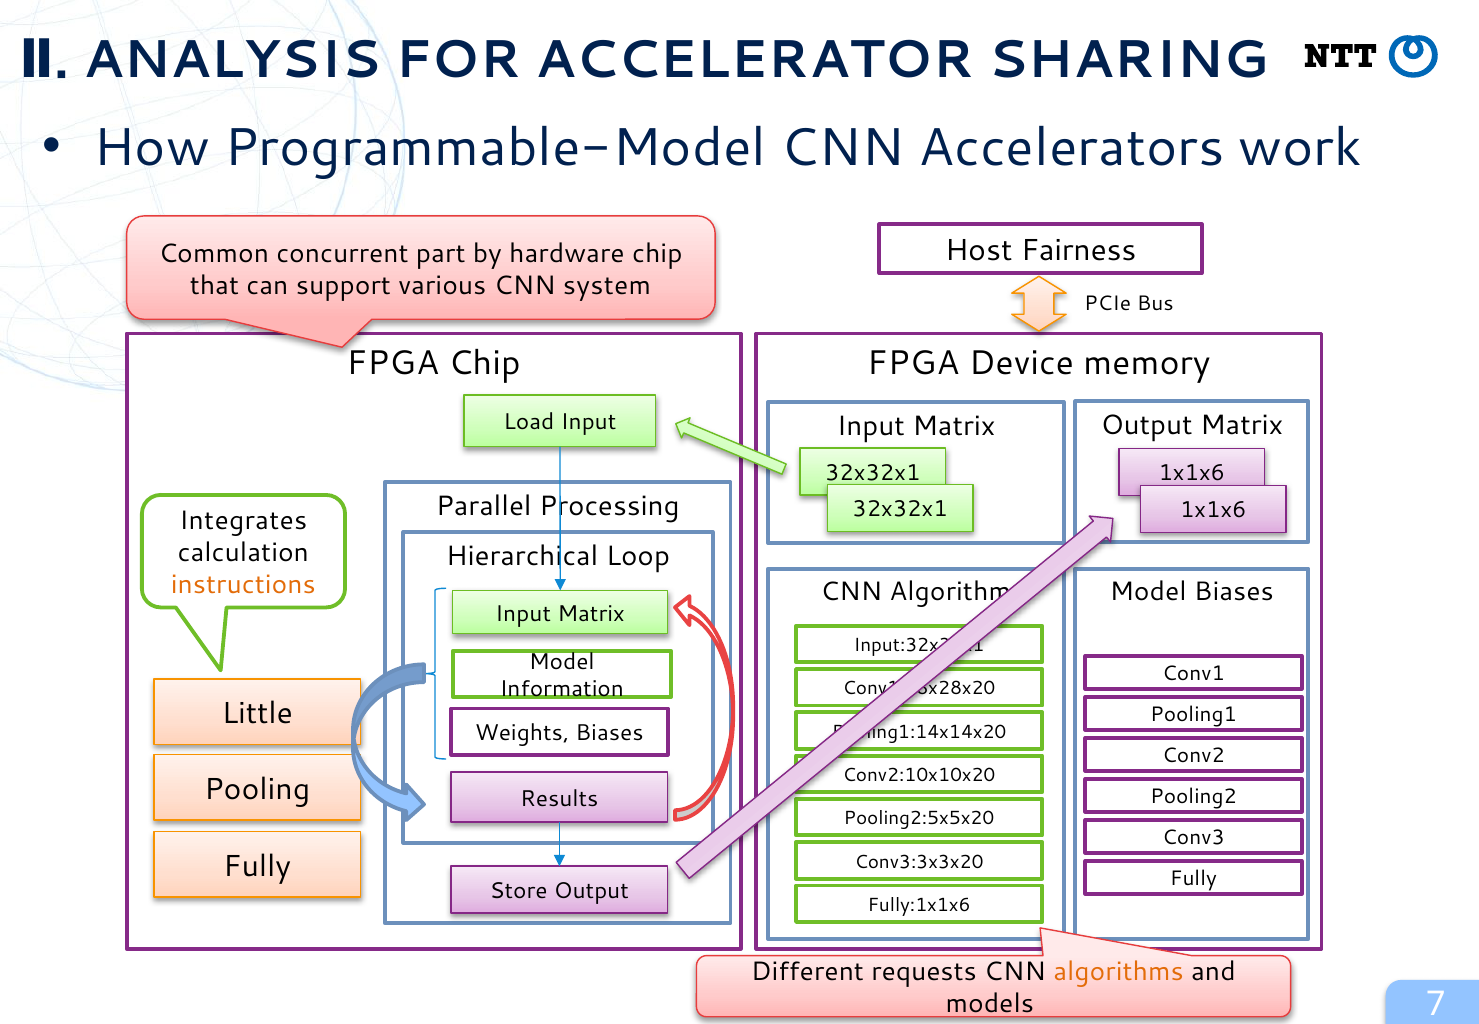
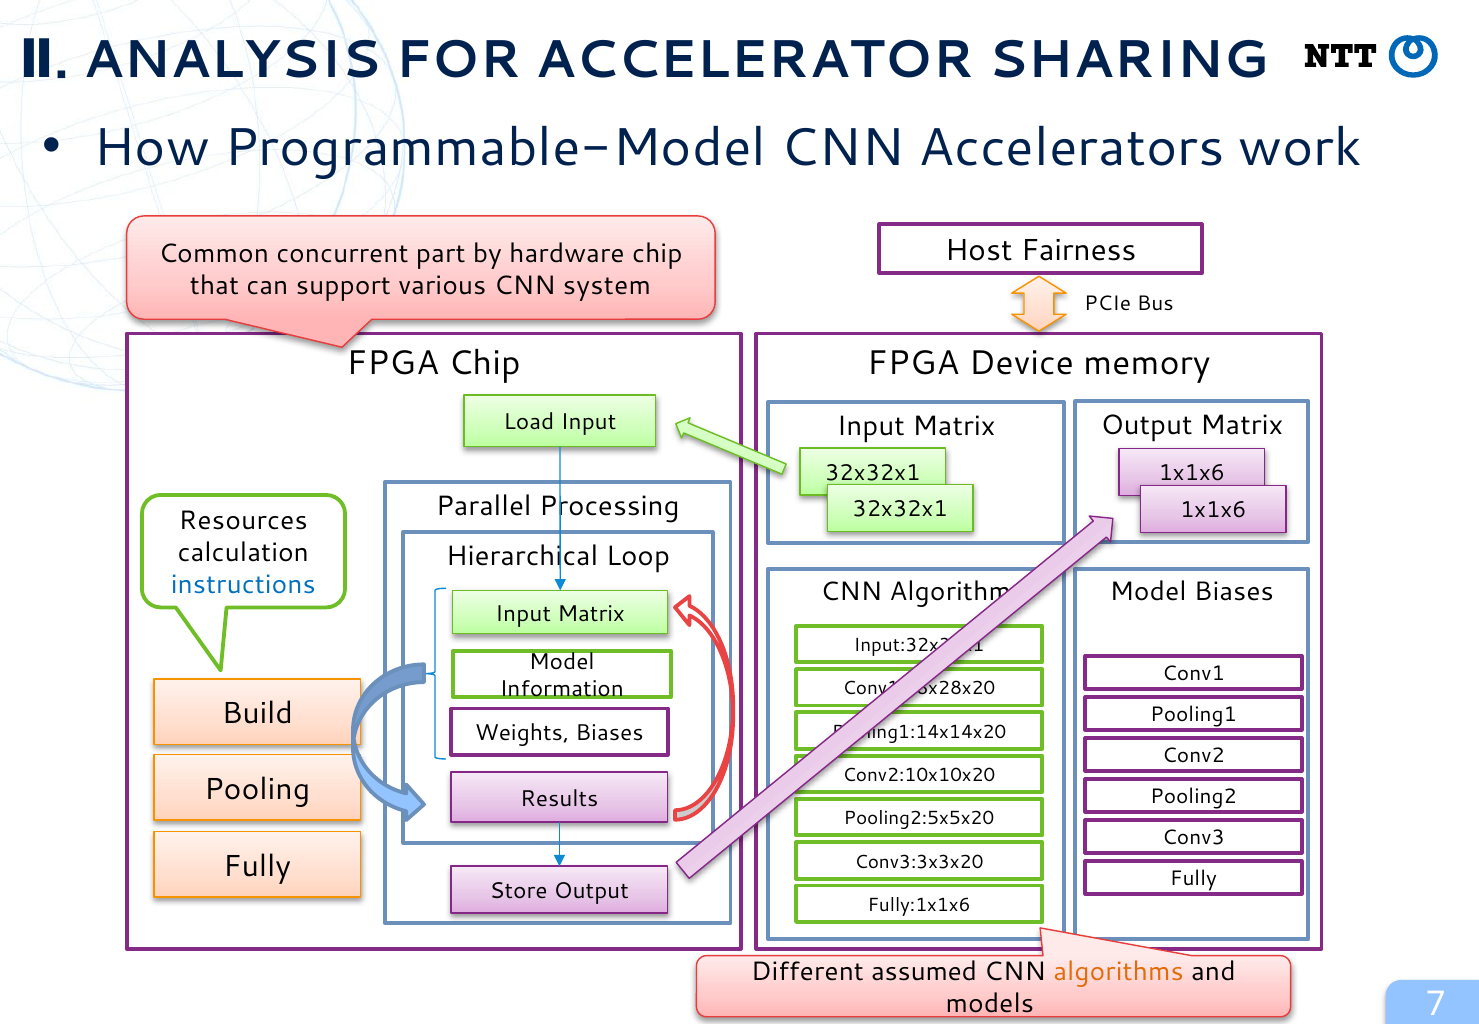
Integrates: Integrates -> Resources
instructions colour: orange -> blue
Little: Little -> Build
requests: requests -> assumed
